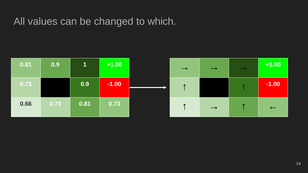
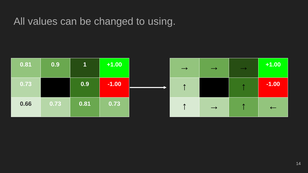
which: which -> using
